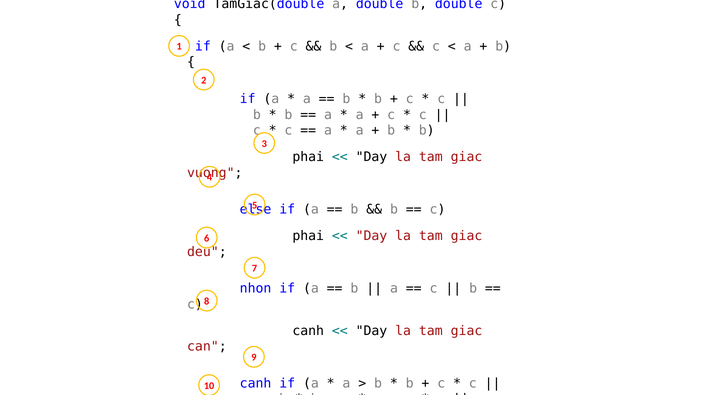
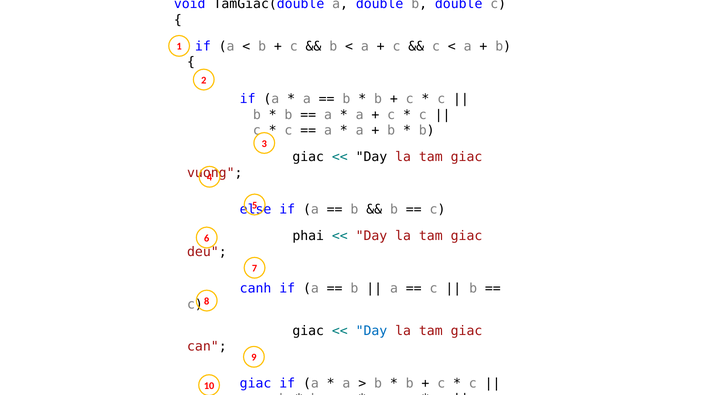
phai at (308, 157): phai -> giac
nhon at (256, 288): nhon -> canh
canh at (308, 331): canh -> giac
Day at (371, 331) colour: black -> blue
canh at (256, 383): canh -> giac
